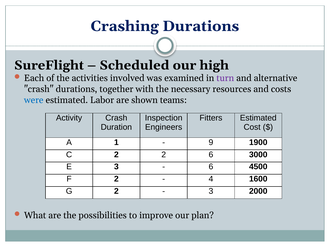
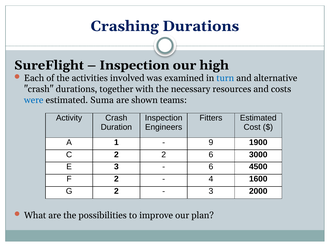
Scheduled at (134, 65): Scheduled -> Inspection
turn colour: purple -> blue
Labor: Labor -> Suma
